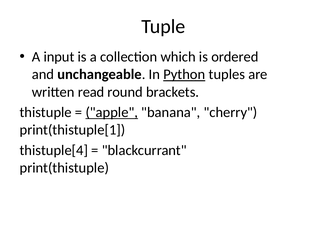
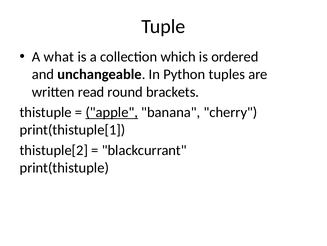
input: input -> what
Python underline: present -> none
thistuple[4: thistuple[4 -> thistuple[2
